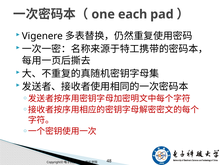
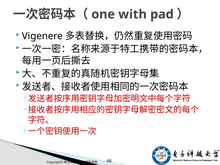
each: each -> with
